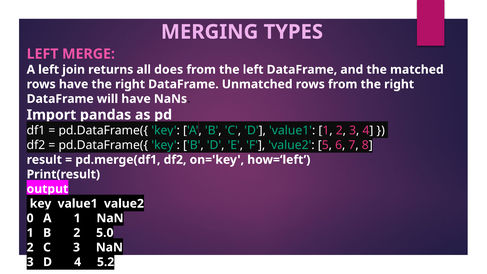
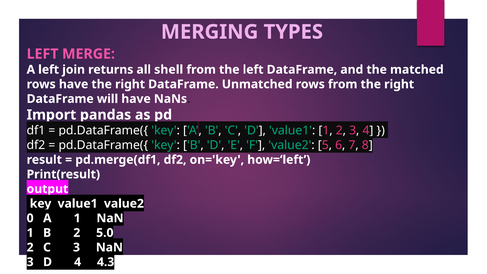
does: does -> shell
5.2: 5.2 -> 4.3
